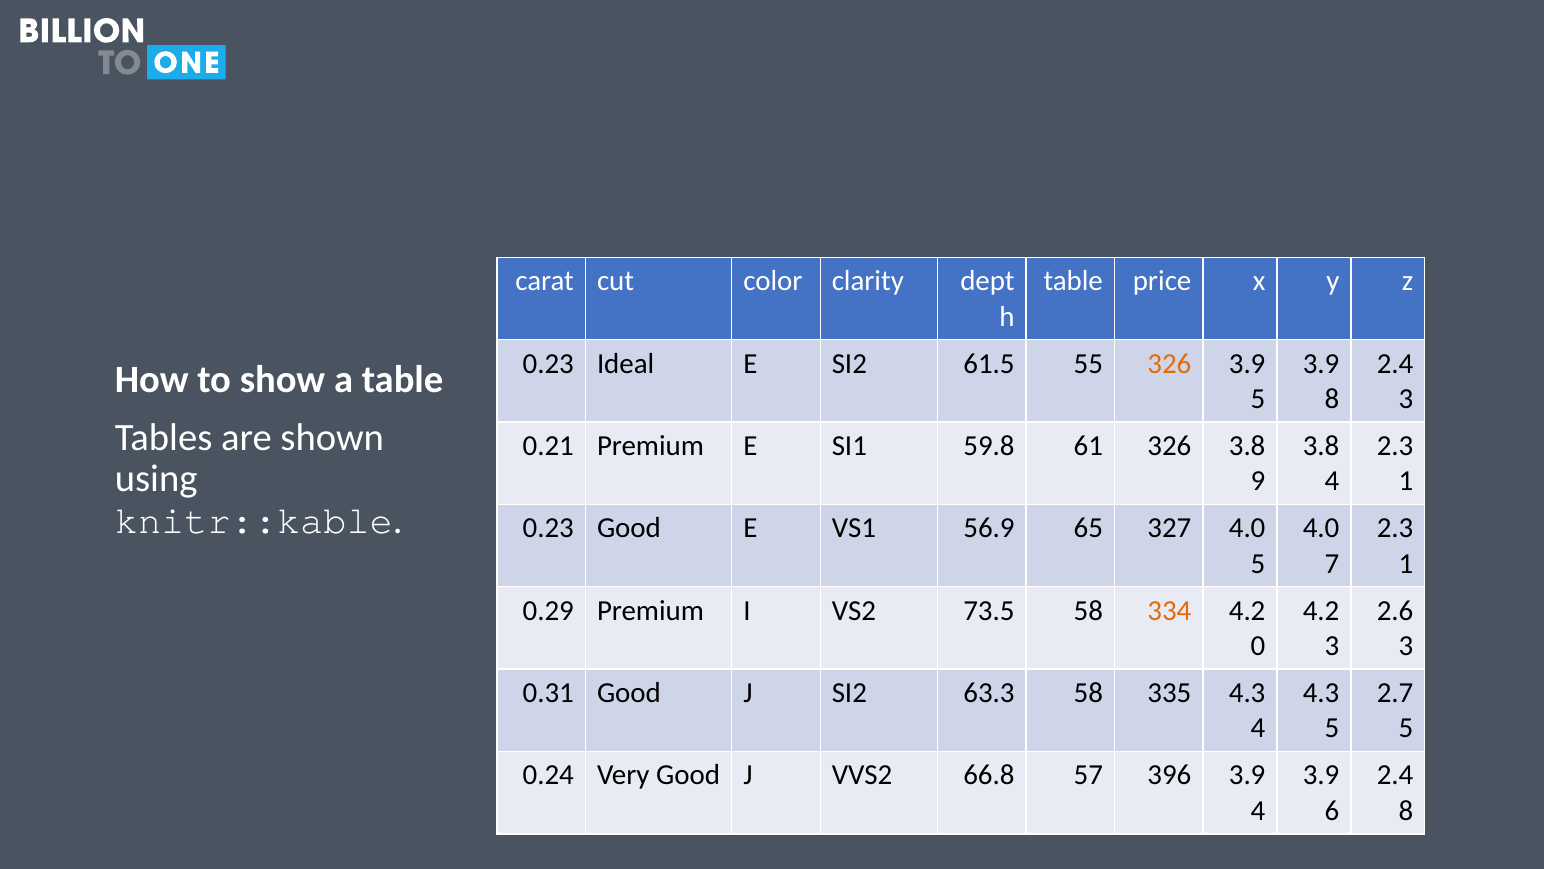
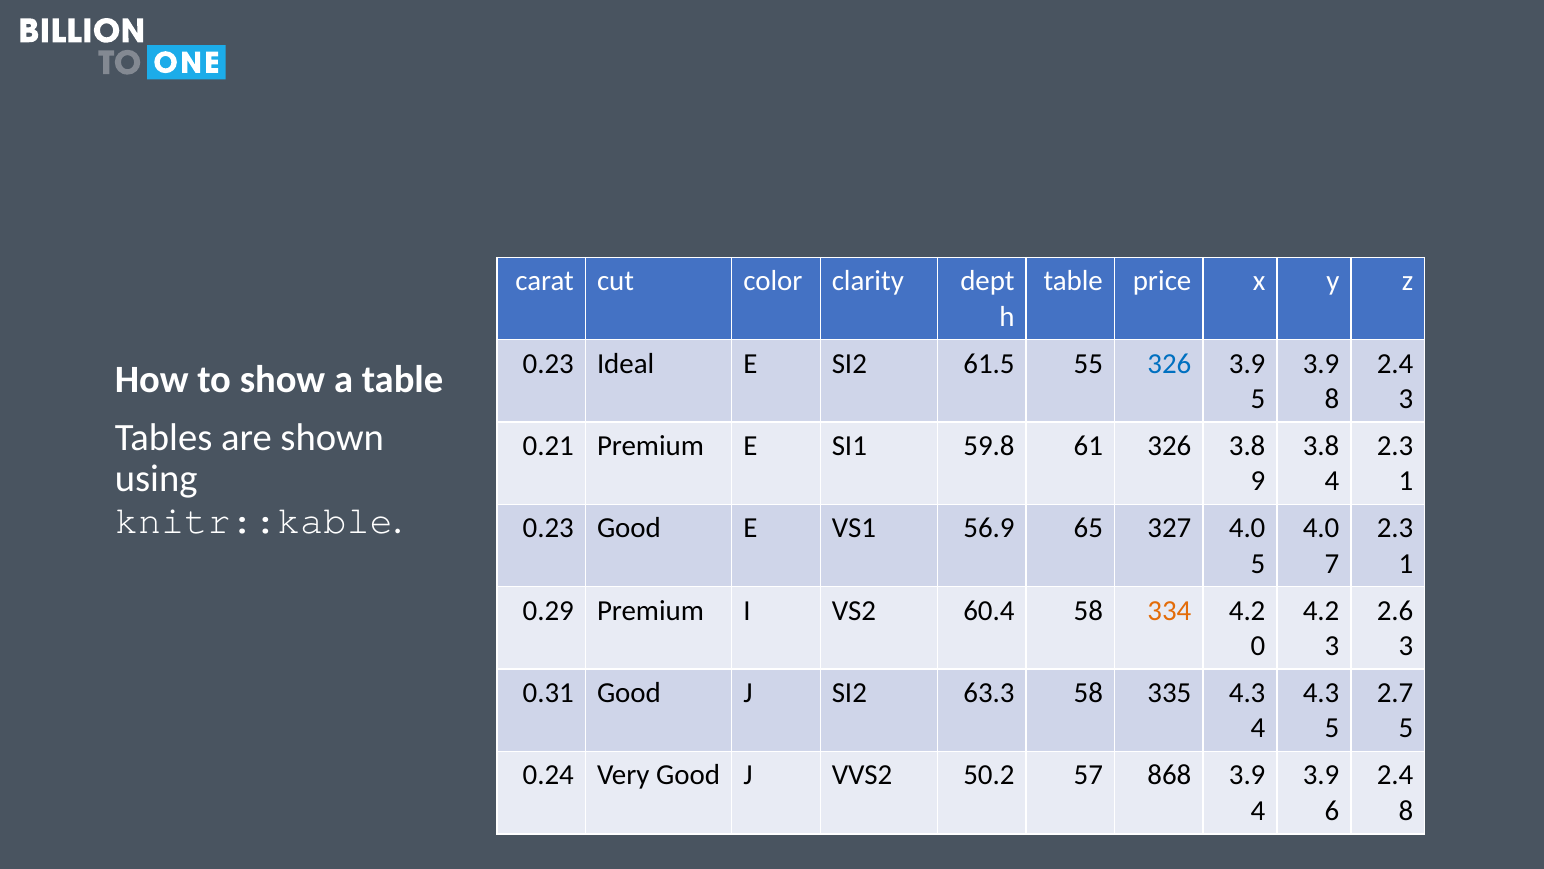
326 at (1169, 363) colour: orange -> blue
73.5: 73.5 -> 60.4
66.8: 66.8 -> 50.2
396: 396 -> 868
